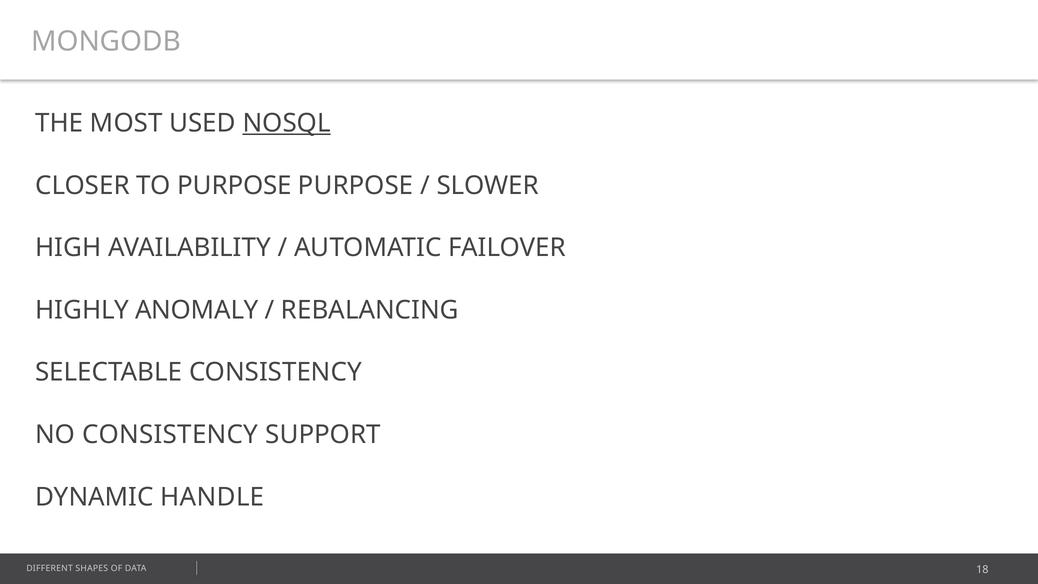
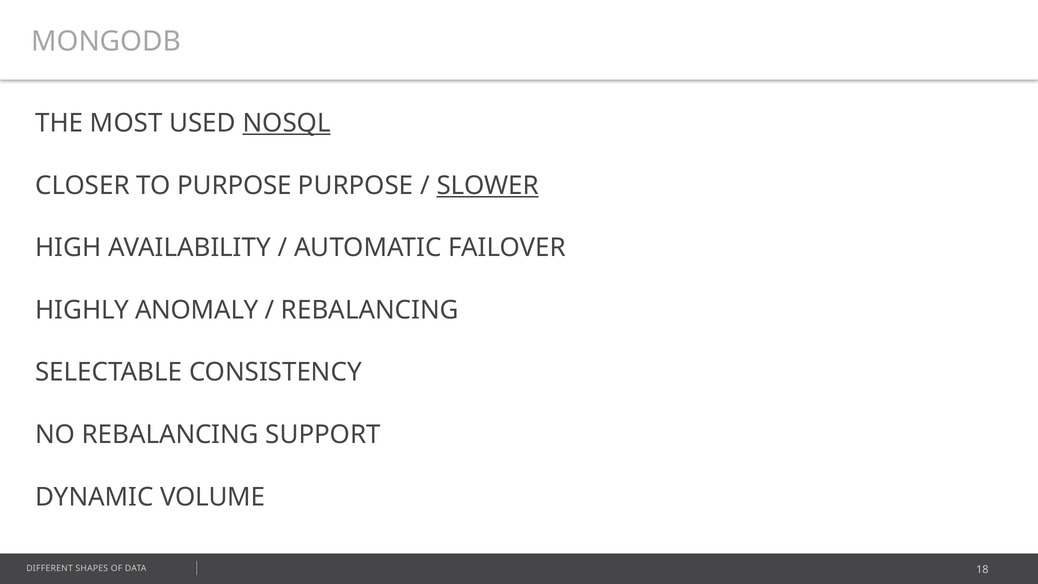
SLOWER underline: none -> present
NO CONSISTENCY: CONSISTENCY -> REBALANCING
HANDLE: HANDLE -> VOLUME
